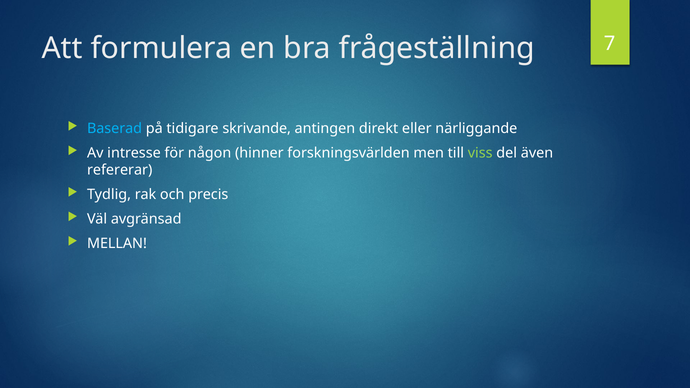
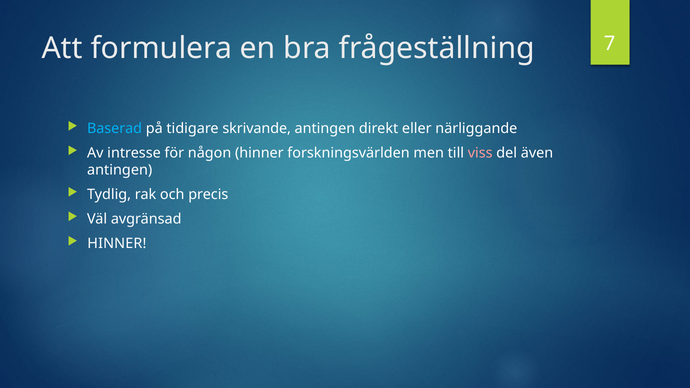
viss colour: light green -> pink
refererar at (120, 170): refererar -> antingen
MELLAN at (117, 244): MELLAN -> HINNER
